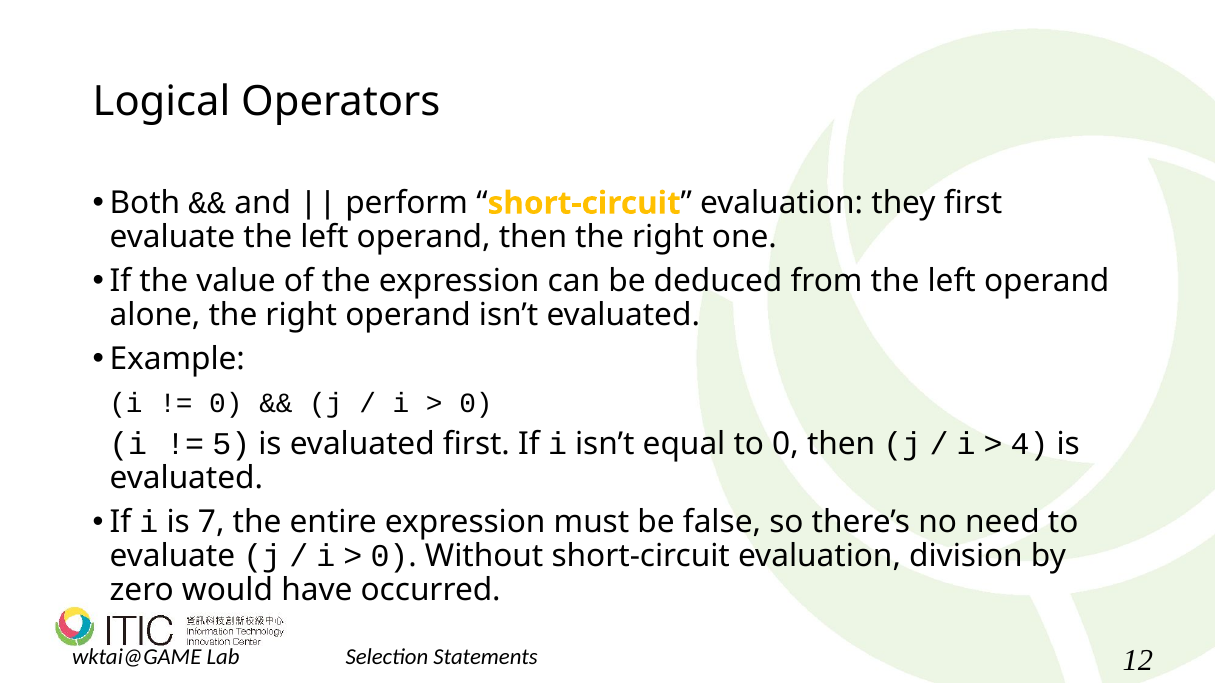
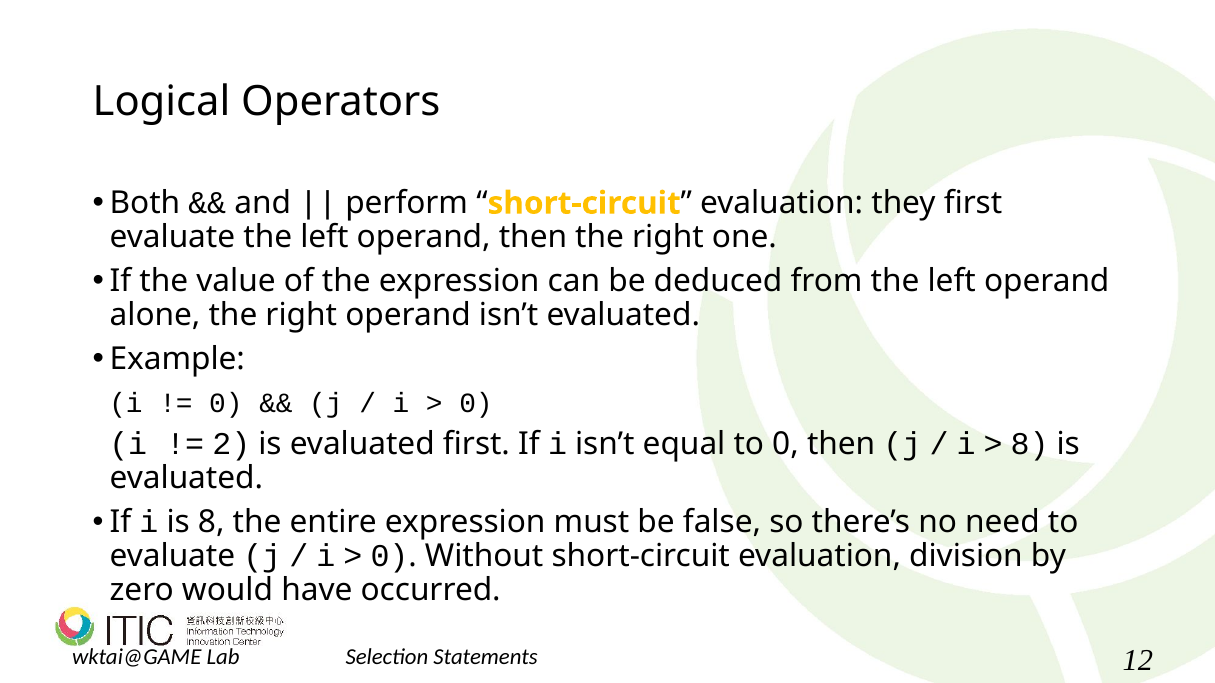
5: 5 -> 2
4 at (1030, 445): 4 -> 8
is 7: 7 -> 8
